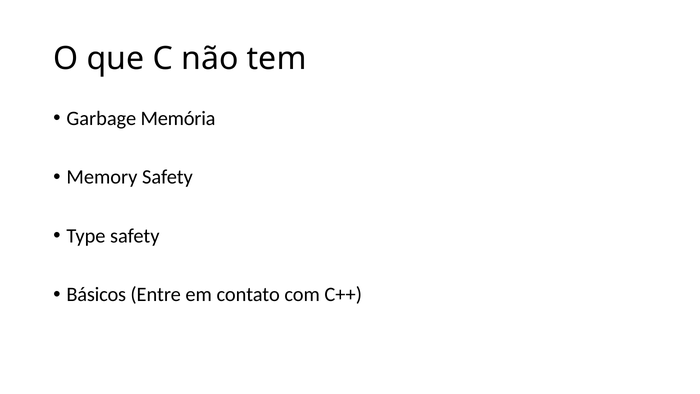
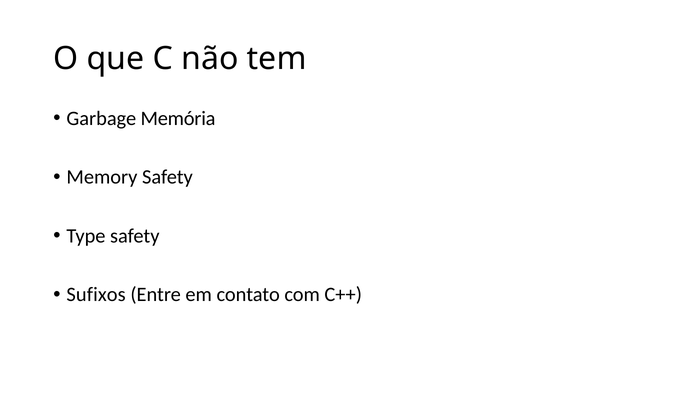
Básicos: Básicos -> Sufixos
